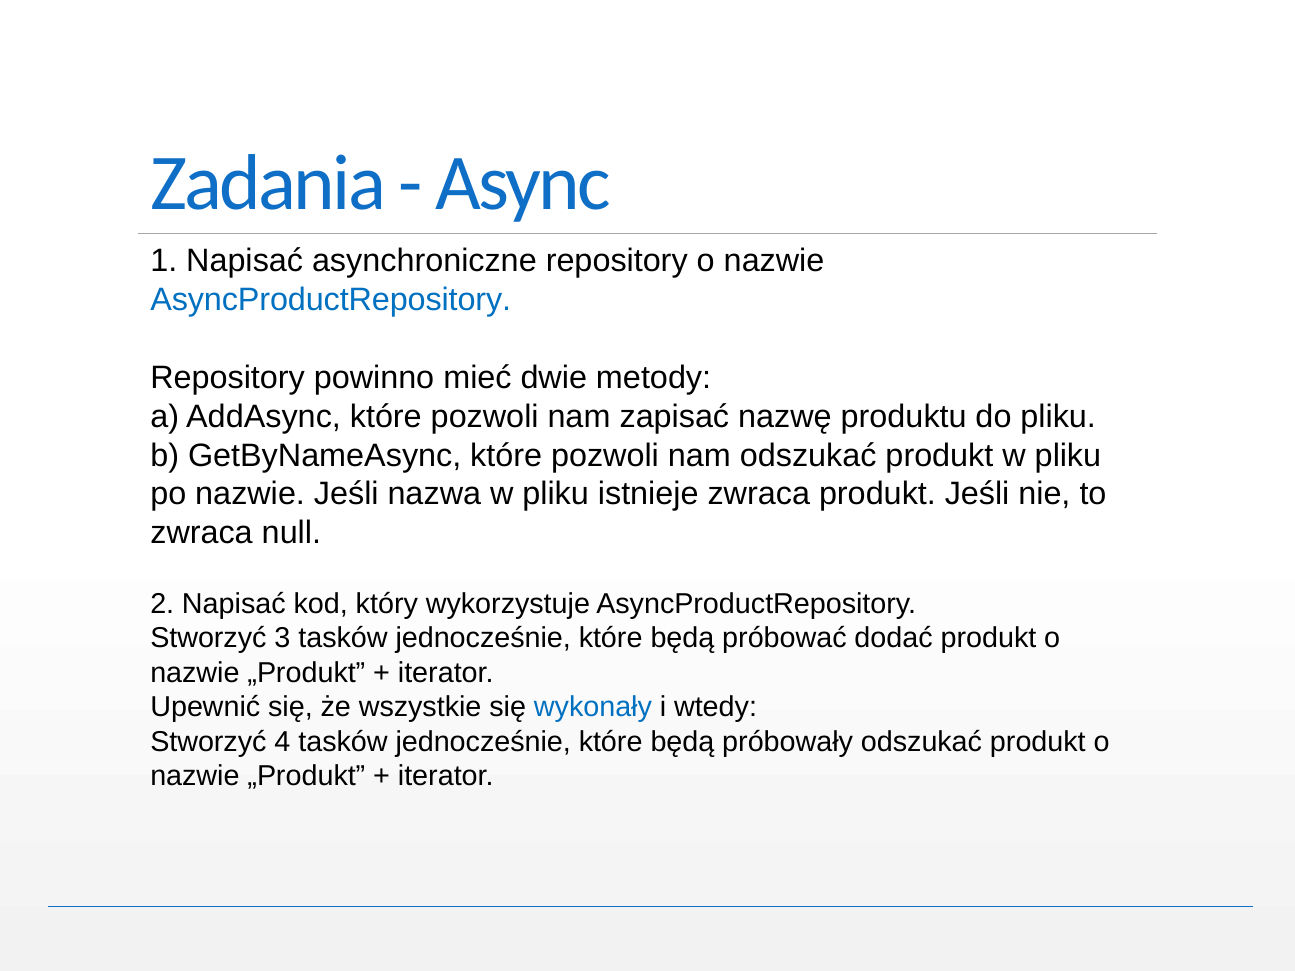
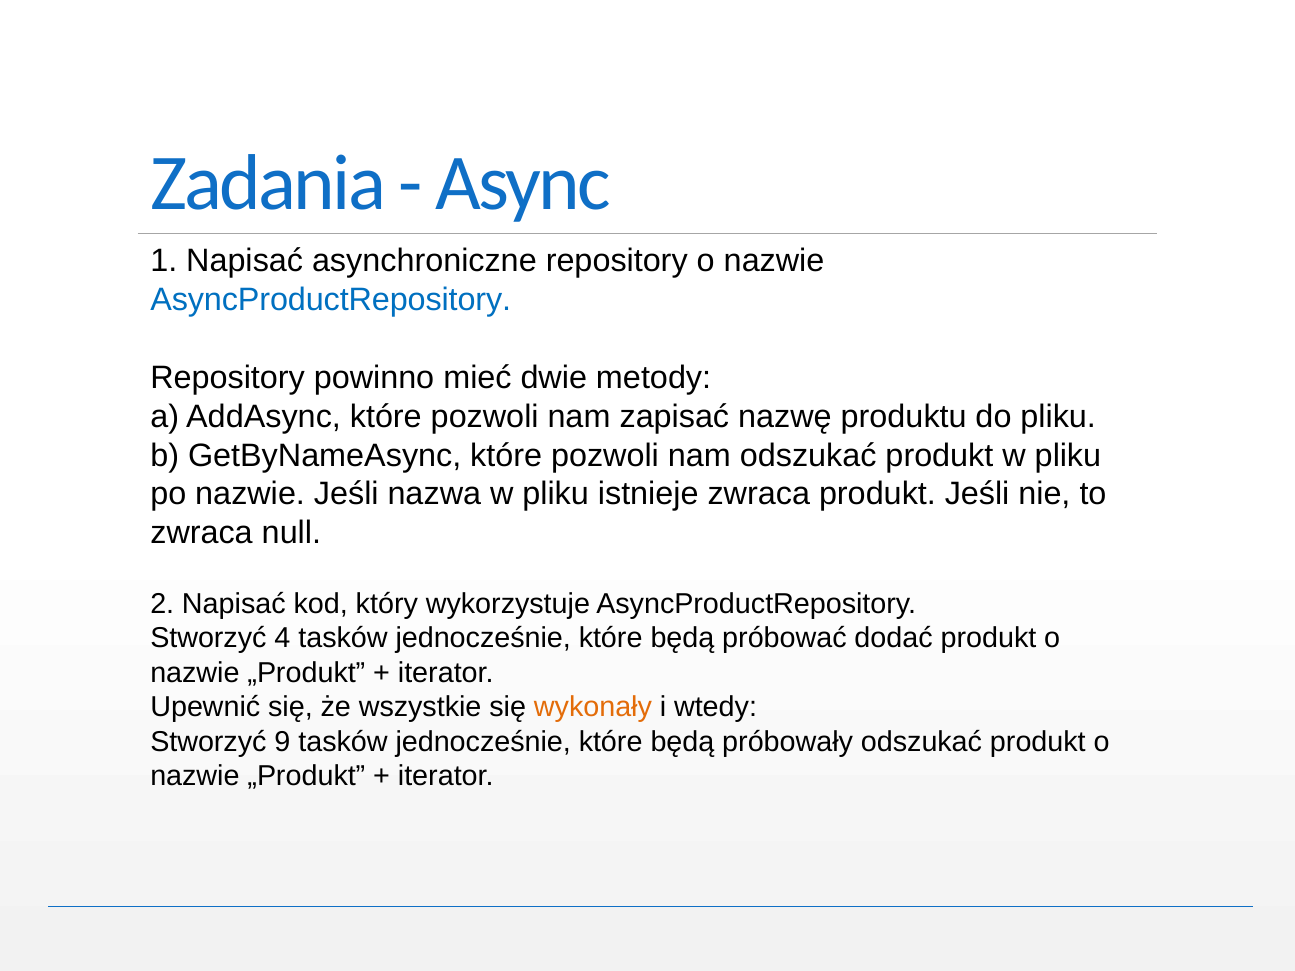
3: 3 -> 4
wykonały colour: blue -> orange
4: 4 -> 9
